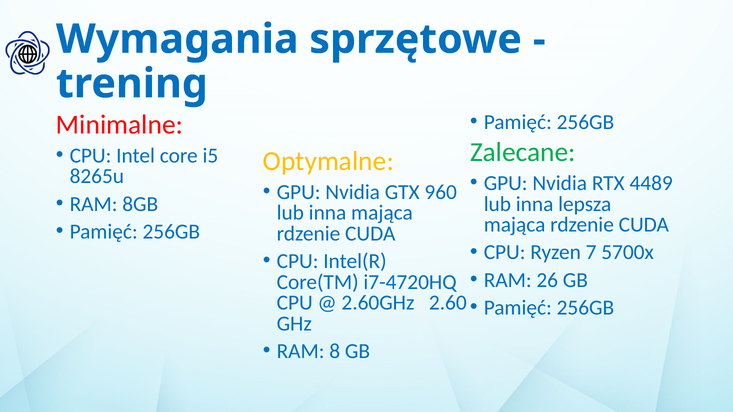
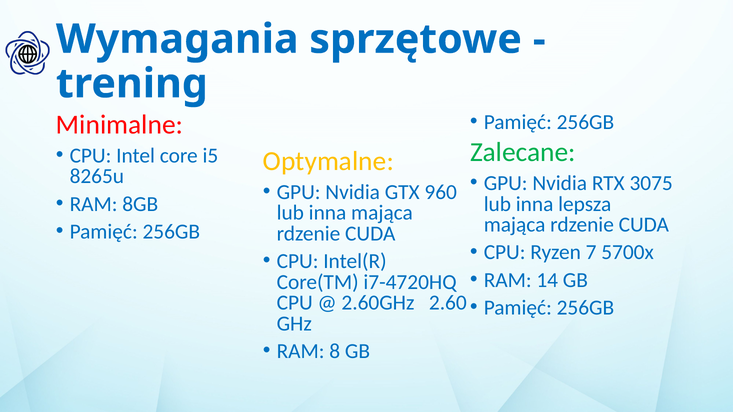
4489: 4489 -> 3075
26: 26 -> 14
